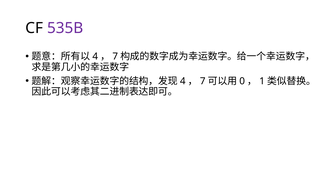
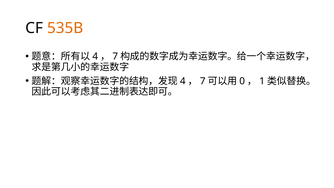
535B colour: purple -> orange
